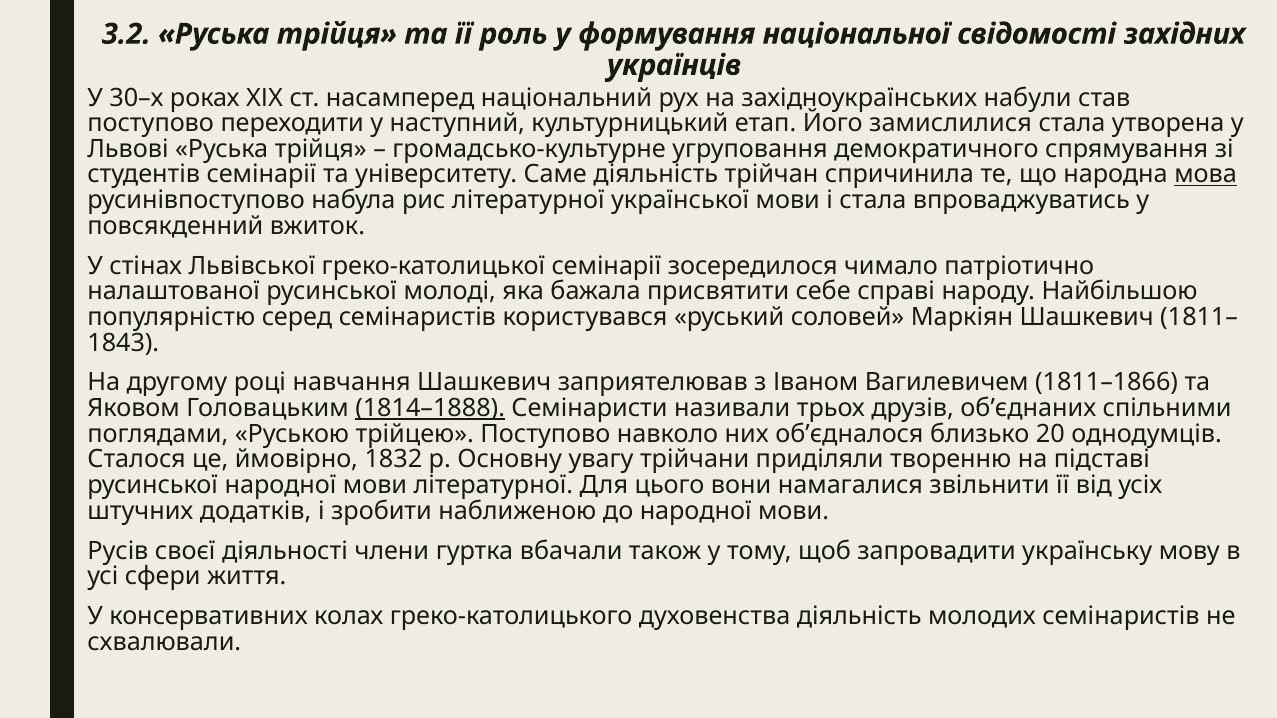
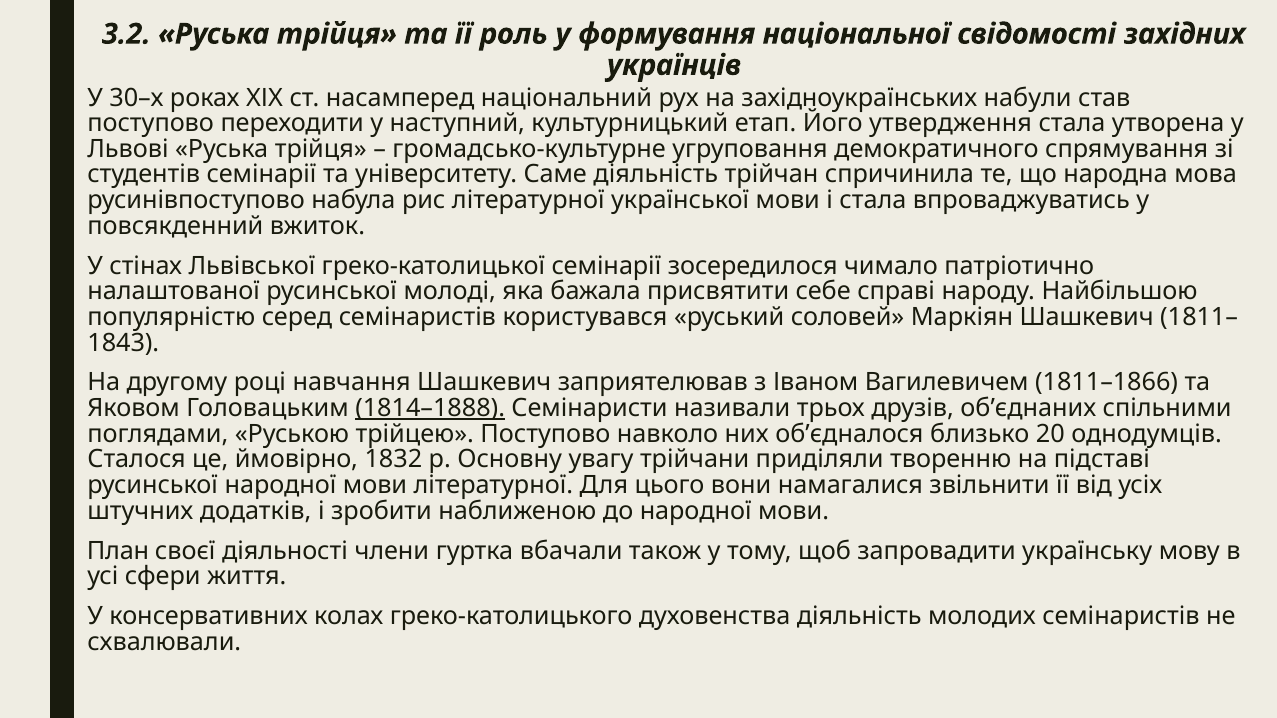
замислилися: замислилися -> утвердження
мова underline: present -> none
Русів: Русів -> План
